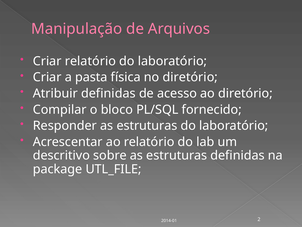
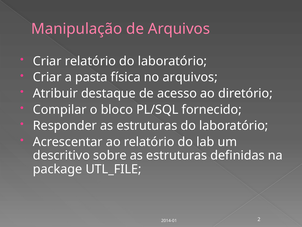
no diretório: diretório -> arquivos
Atribuir definidas: definidas -> destaque
